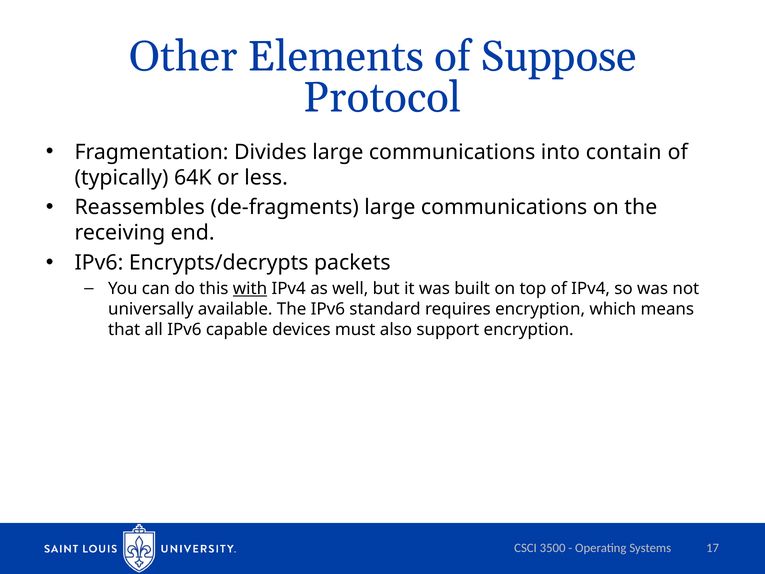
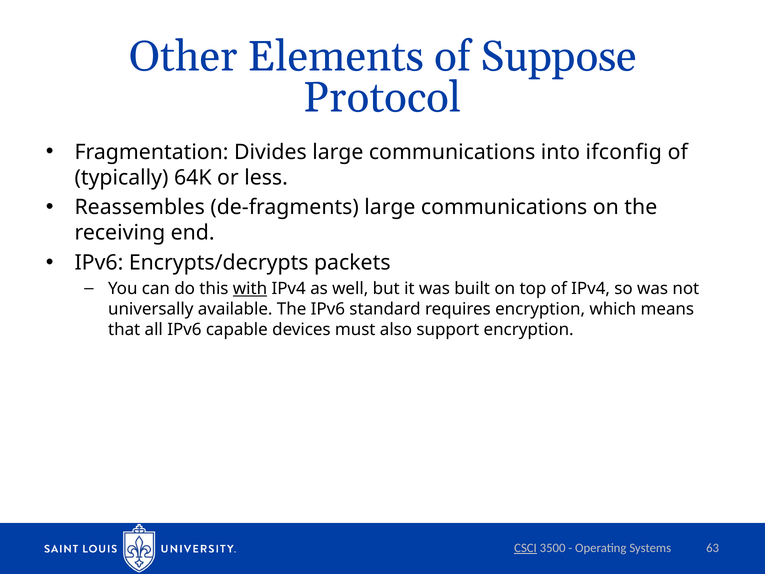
contain: contain -> ifconfig
CSCI underline: none -> present
17: 17 -> 63
